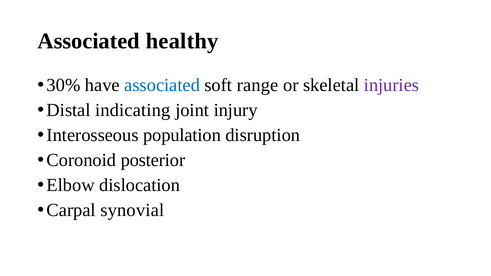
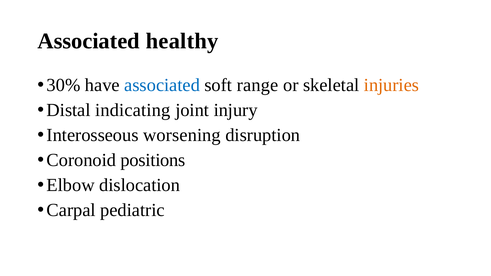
injuries colour: purple -> orange
population: population -> worsening
posterior: posterior -> positions
synovial: synovial -> pediatric
